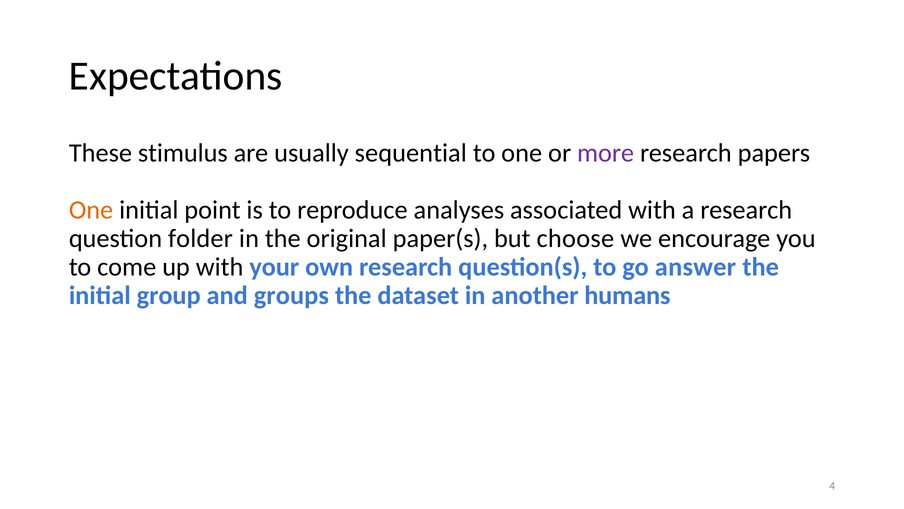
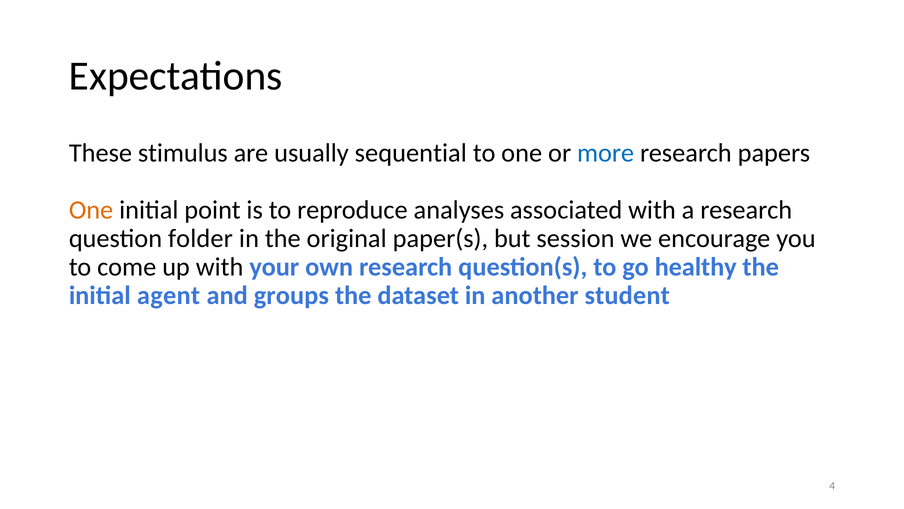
more colour: purple -> blue
choose: choose -> session
answer: answer -> healthy
group: group -> agent
humans: humans -> student
